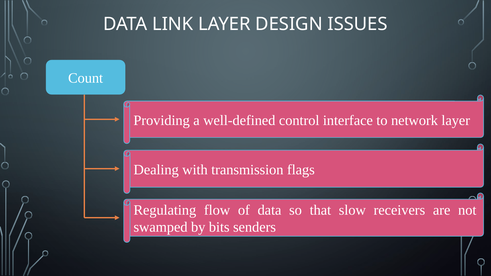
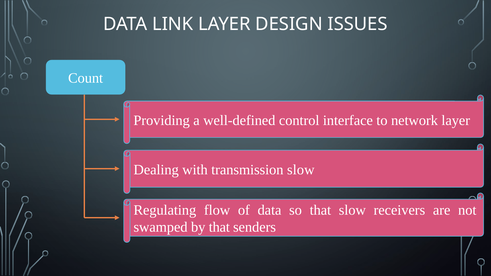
transmission flags: flags -> slow
by bits: bits -> that
